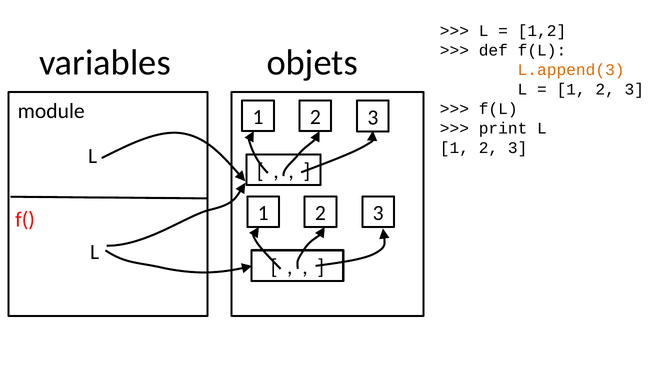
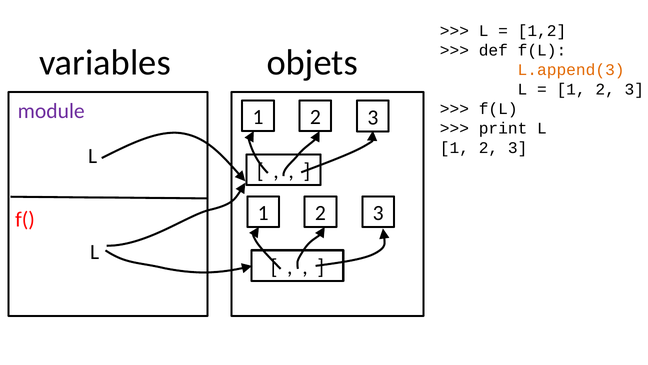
module colour: black -> purple
